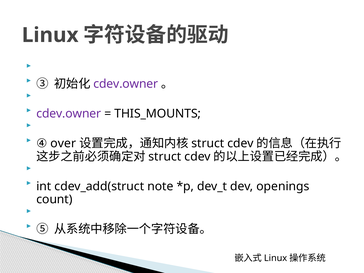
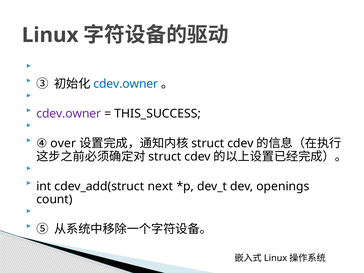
cdev.owner at (126, 84) colour: purple -> blue
THIS_MOUNTS: THIS_MOUNTS -> THIS_SUCCESS
note: note -> next
